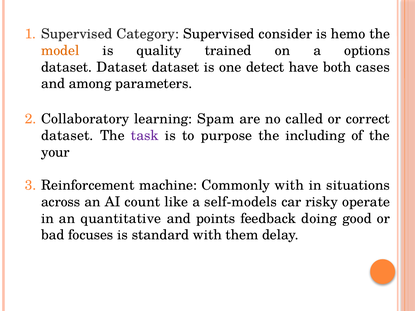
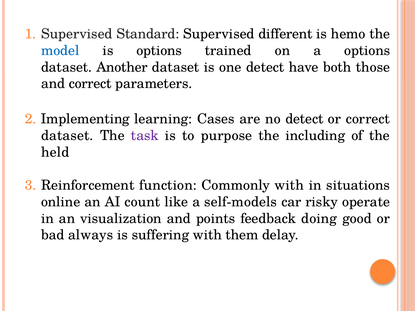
Category: Category -> Standard
consider: consider -> different
model colour: orange -> blue
is quality: quality -> options
Dataset at (122, 67): Dataset -> Another
cases: cases -> those
and among: among -> correct
Collaboratory: Collaboratory -> Implementing
Spam: Spam -> Cases
no called: called -> detect
your: your -> held
machine: machine -> function
across: across -> online
quantitative: quantitative -> visualization
focuses: focuses -> always
standard: standard -> suffering
